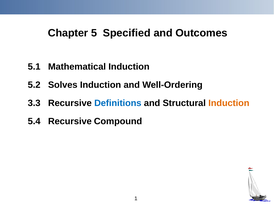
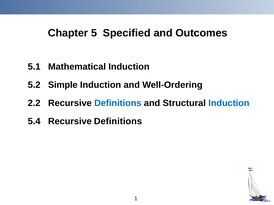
Solves: Solves -> Simple
3.3: 3.3 -> 2.2
Induction at (229, 103) colour: orange -> blue
5.4 Recursive Compound: Compound -> Definitions
